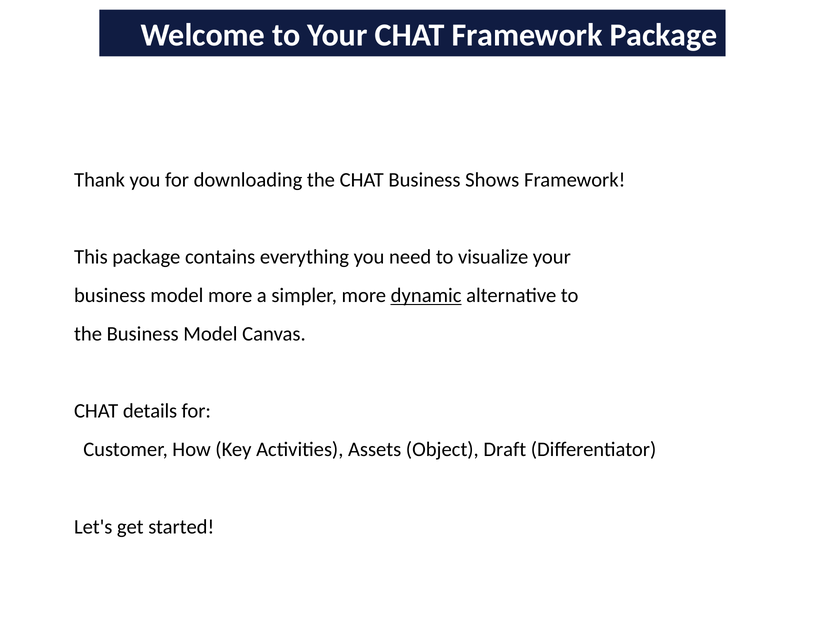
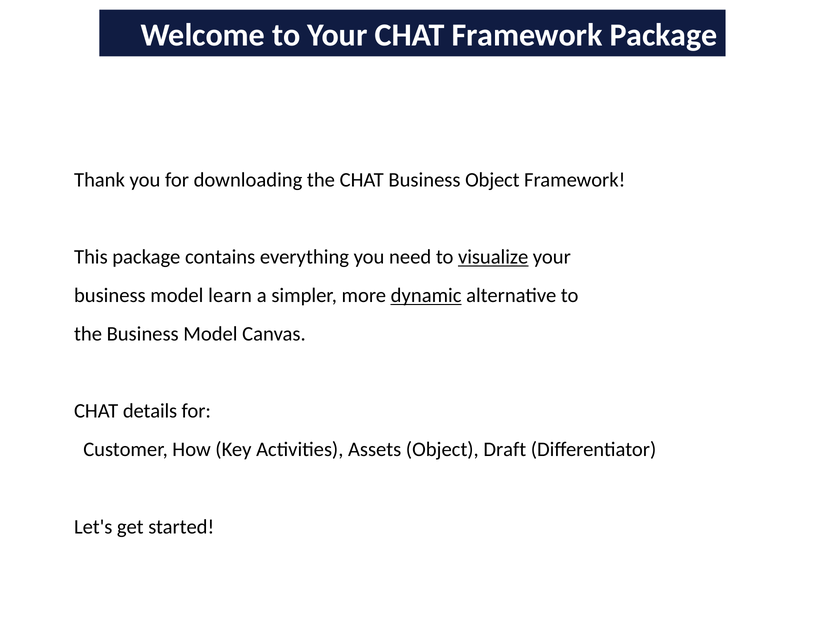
Business Shows: Shows -> Object
visualize underline: none -> present
model more: more -> learn
